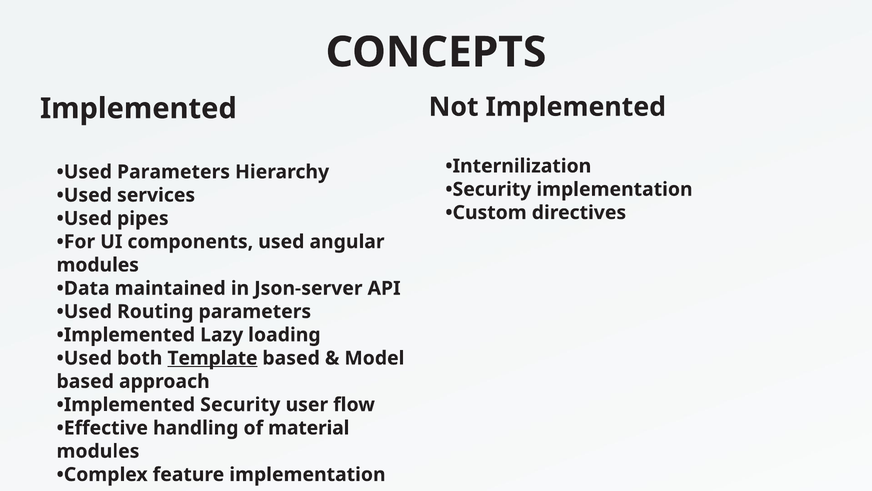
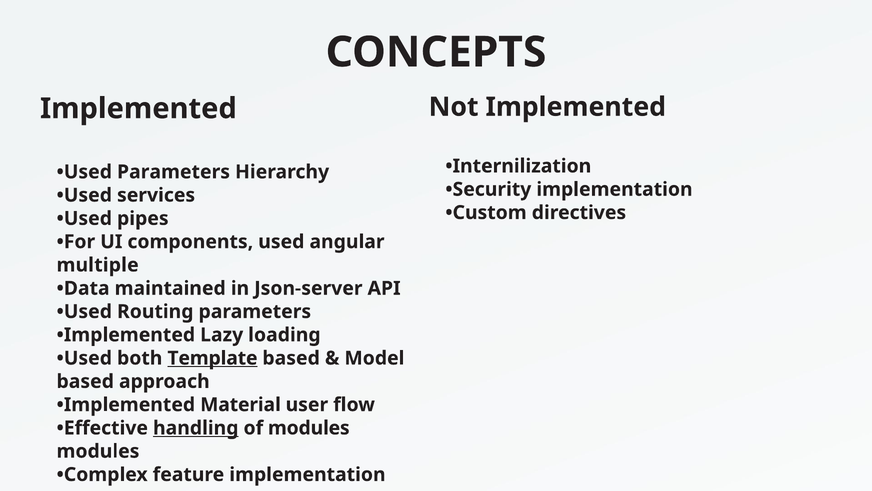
modules at (98, 265): modules -> multiple
Implemented Security: Security -> Material
handling underline: none -> present
of material: material -> modules
